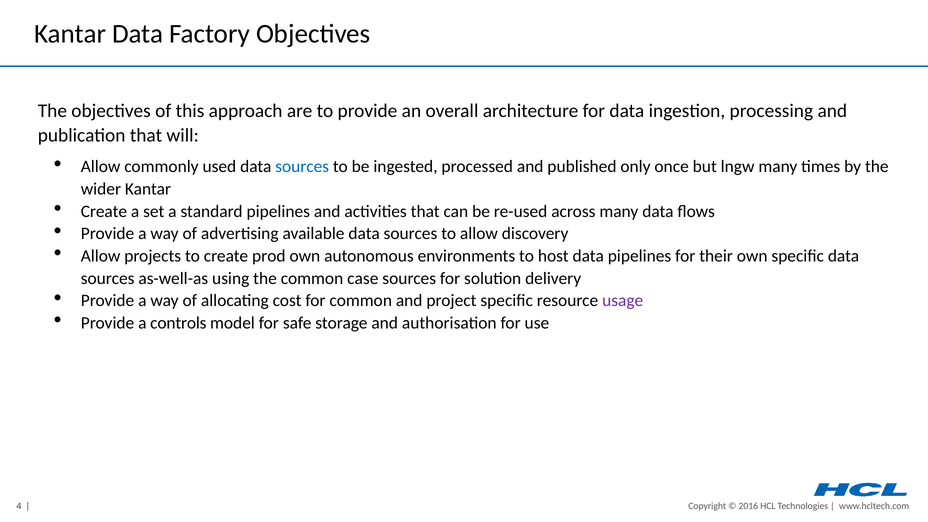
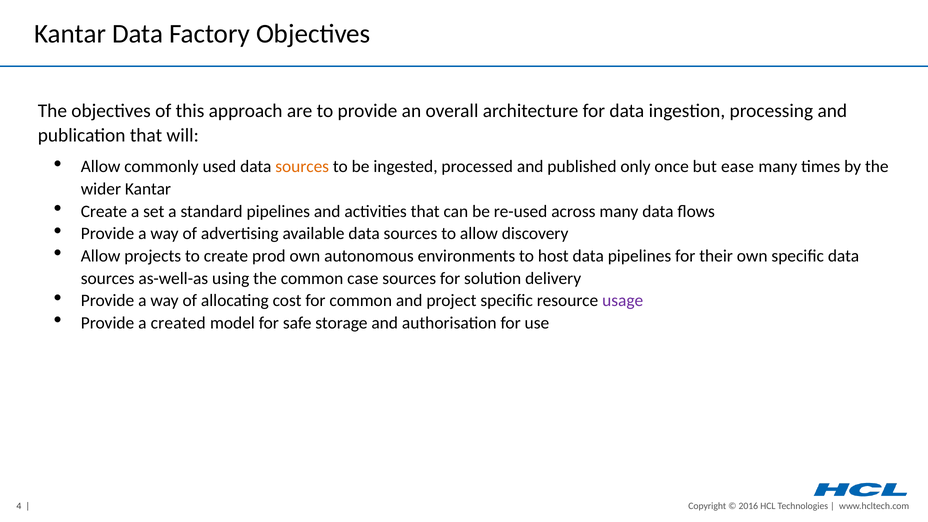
sources at (302, 167) colour: blue -> orange
lngw: lngw -> ease
controls: controls -> created
